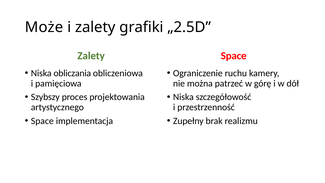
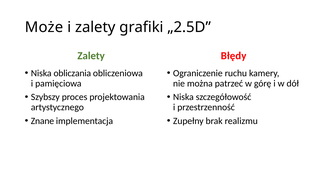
Space at (234, 56): Space -> Błędy
Space at (42, 121): Space -> Znane
